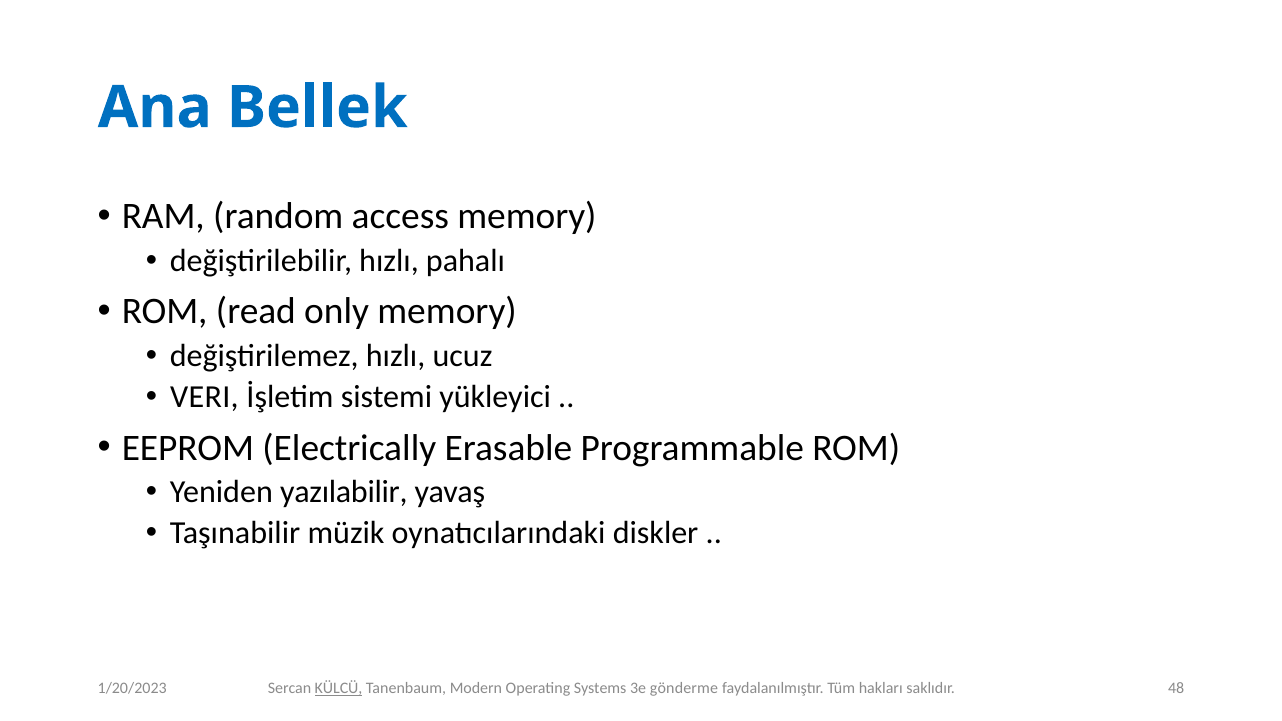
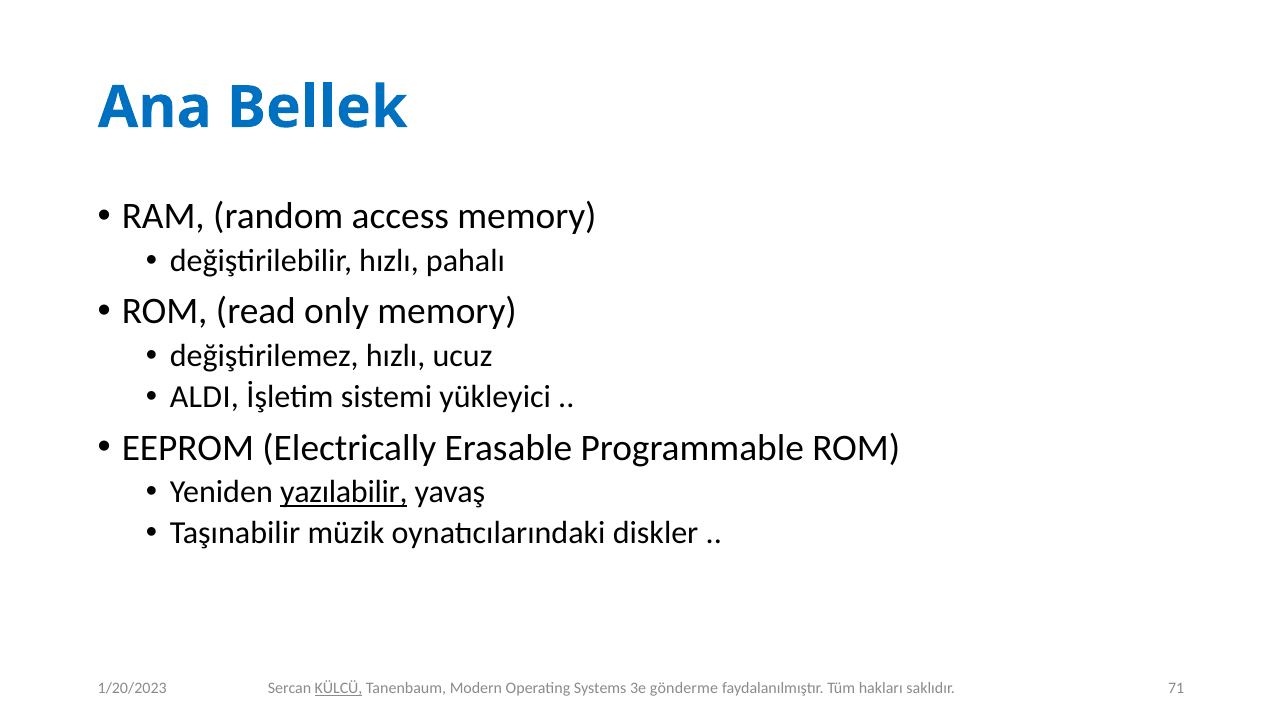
VERI: VERI -> ALDI
yazılabilir underline: none -> present
48: 48 -> 71
